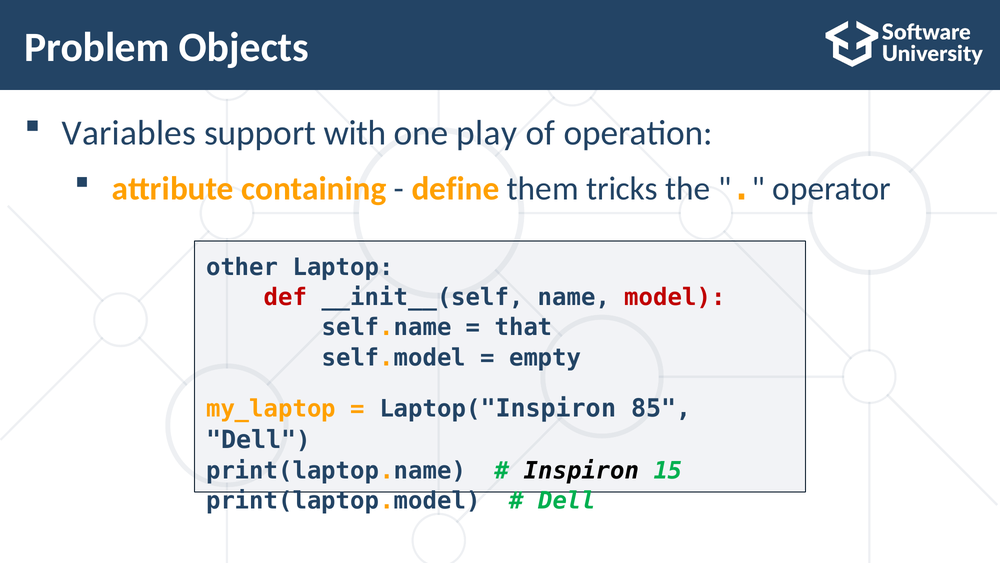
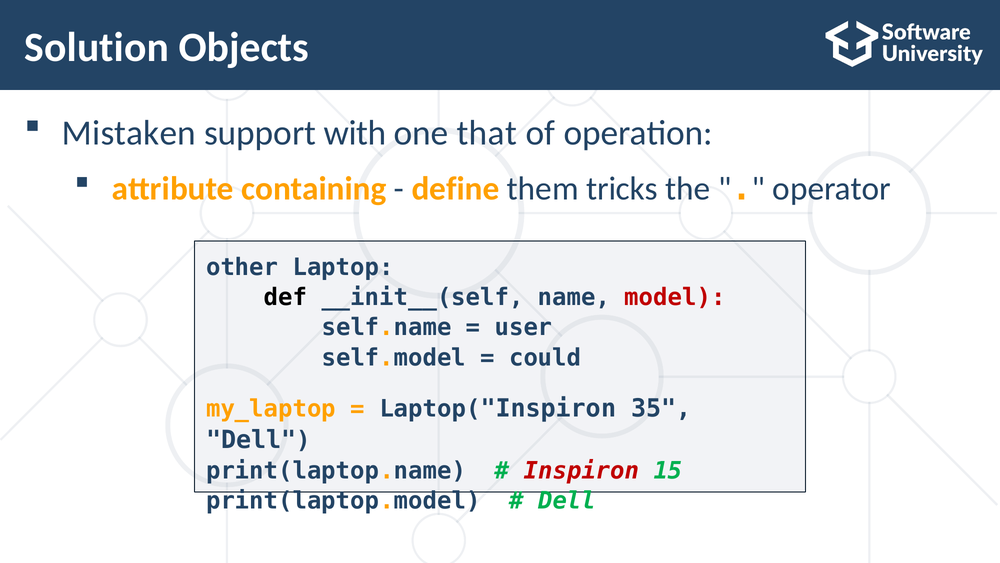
Problem: Problem -> Solution
Variables: Variables -> Mistaken
play: play -> that
def colour: red -> black
that: that -> user
empty: empty -> could
85: 85 -> 35
Inspiron colour: black -> red
